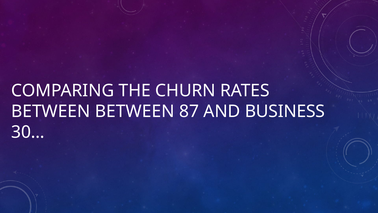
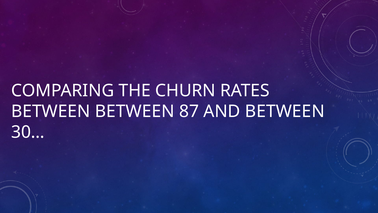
AND BUSINESS: BUSINESS -> BETWEEN
